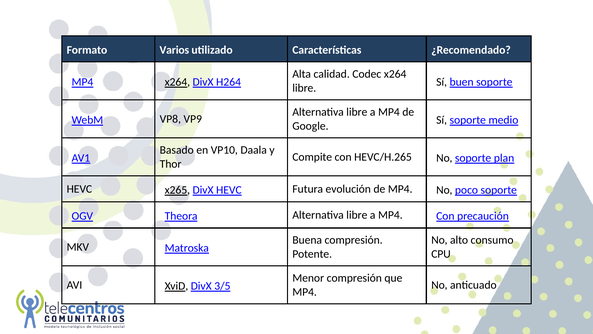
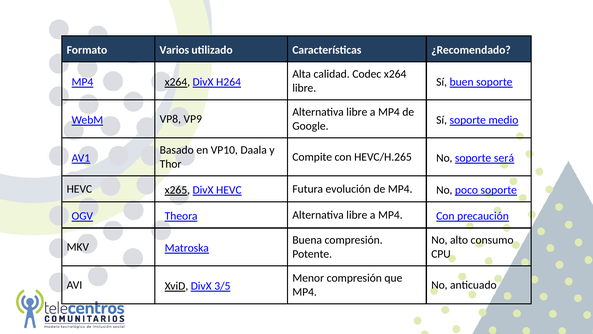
plan: plan -> será
